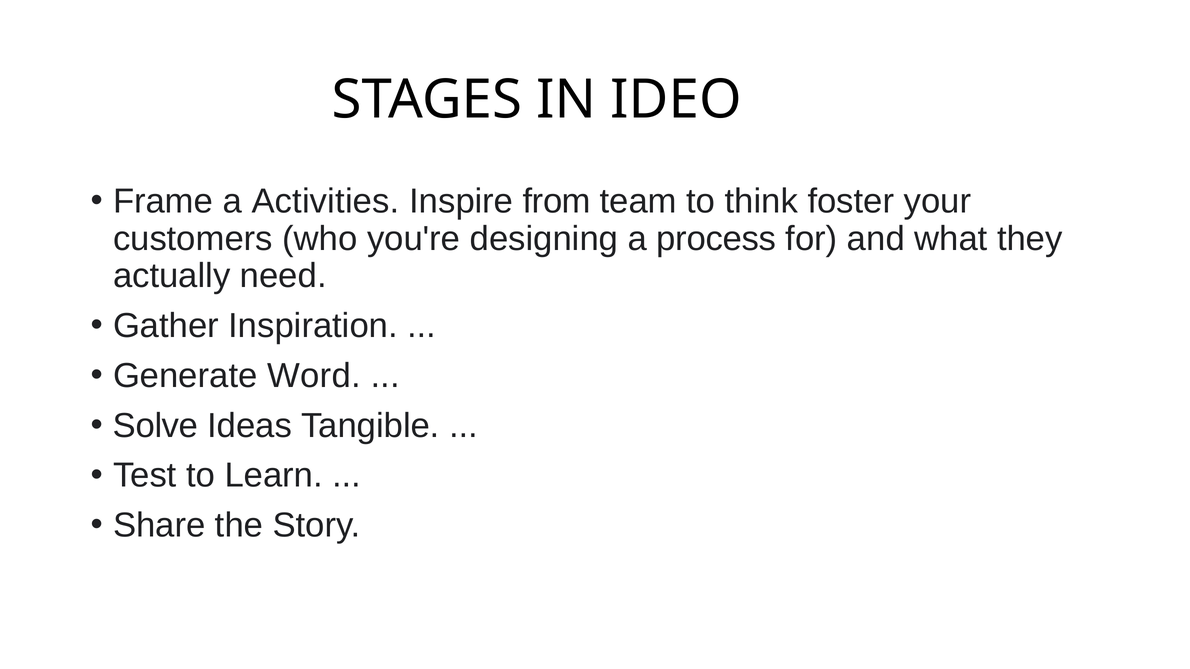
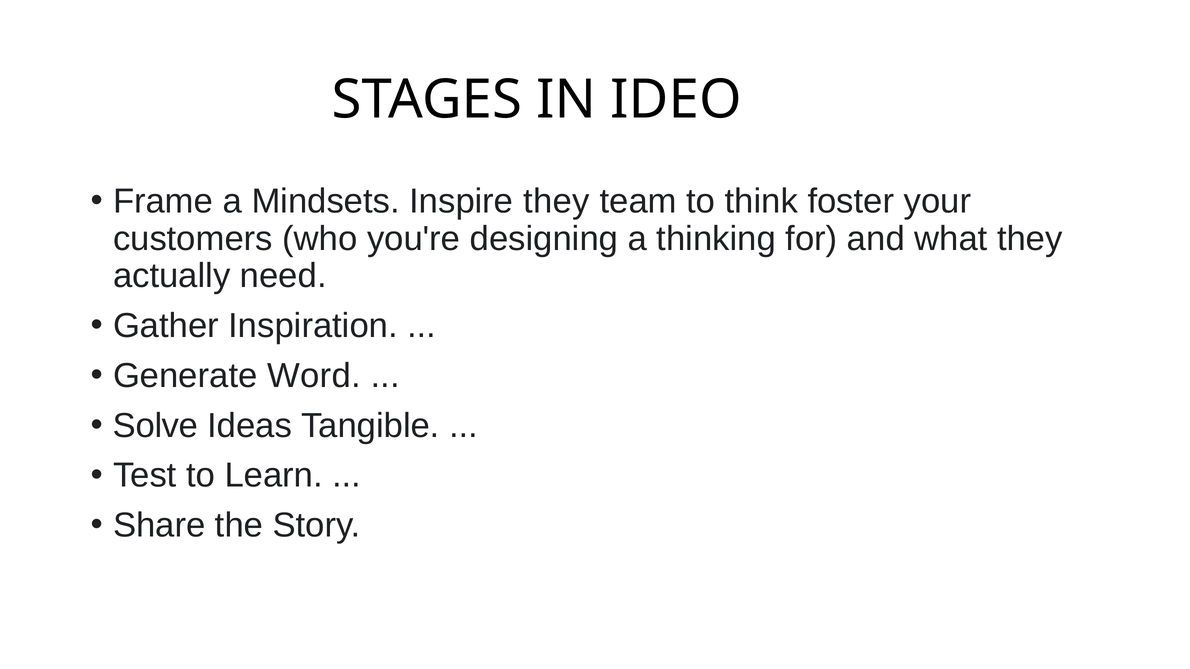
Activities: Activities -> Mindsets
Inspire from: from -> they
process: process -> thinking
